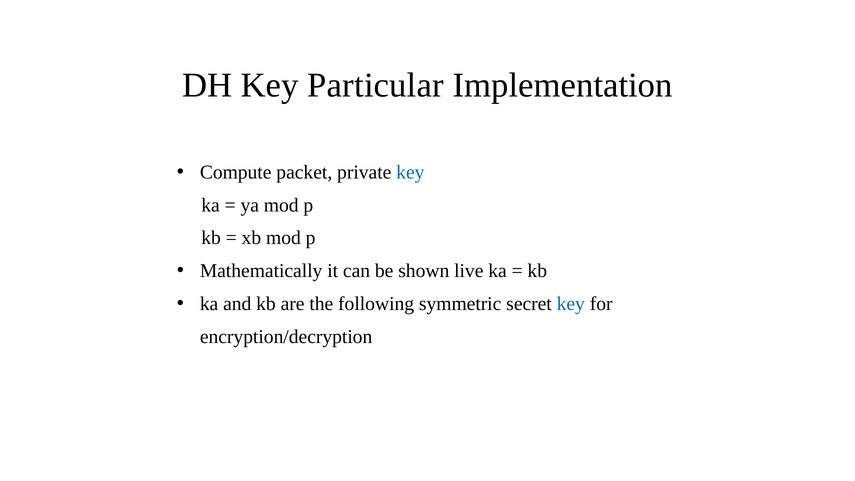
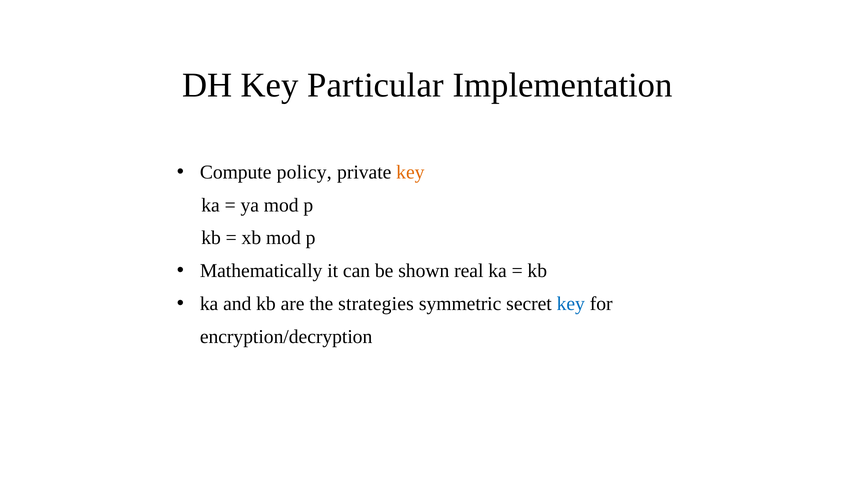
packet: packet -> policy
key at (410, 172) colour: blue -> orange
live: live -> real
following: following -> strategies
